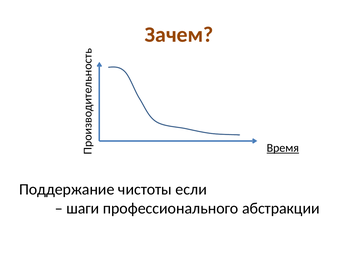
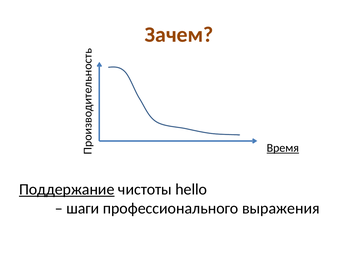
Поддержание underline: none -> present
если: если -> hello
абстракции: абстракции -> выражения
